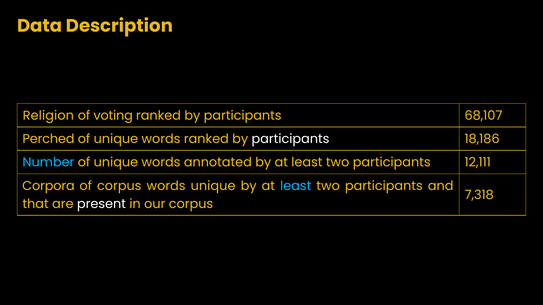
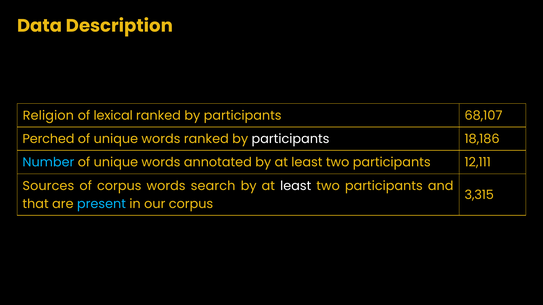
voting: voting -> lexical
Corpora: Corpora -> Sources
words unique: unique -> search
least at (296, 186) colour: light blue -> white
7,318: 7,318 -> 3,315
present colour: white -> light blue
